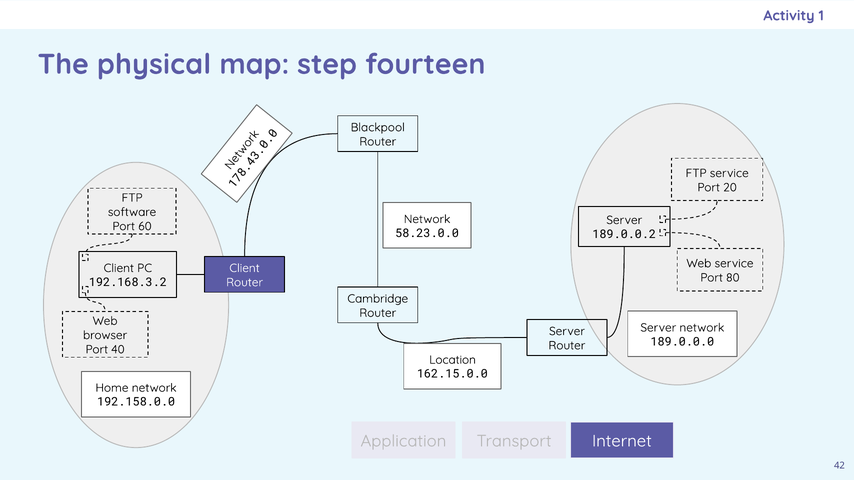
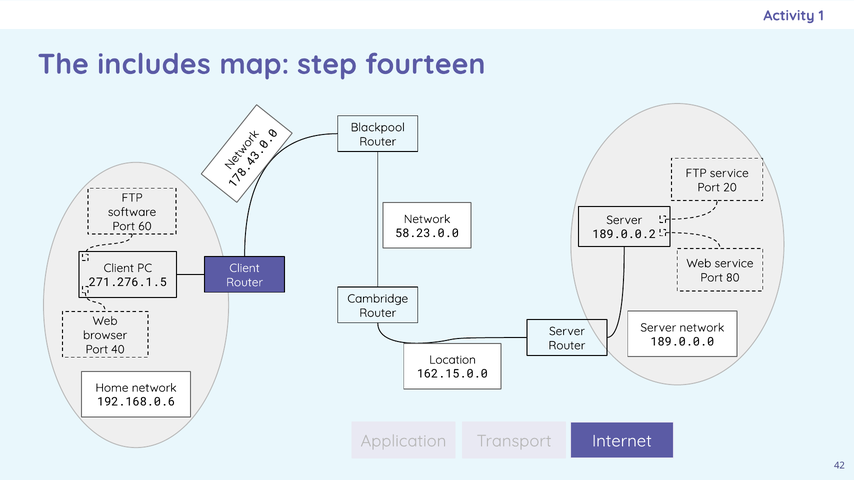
physical: physical -> includes
192.168.3.2: 192.168.3.2 -> 271.276.1.5
192.158.0.0: 192.158.0.0 -> 192.168.0.6
